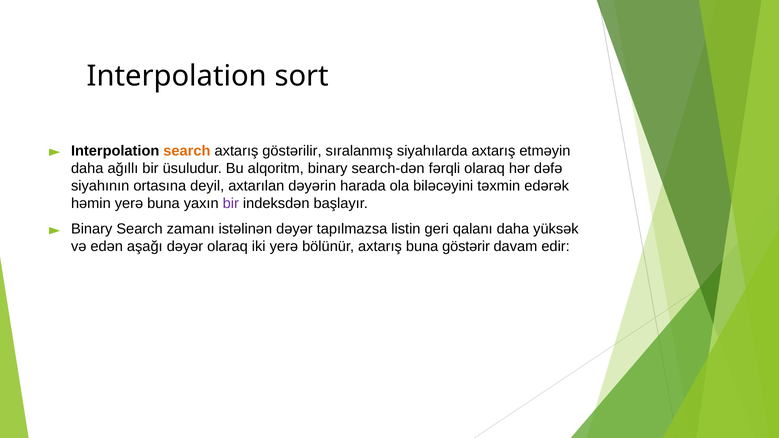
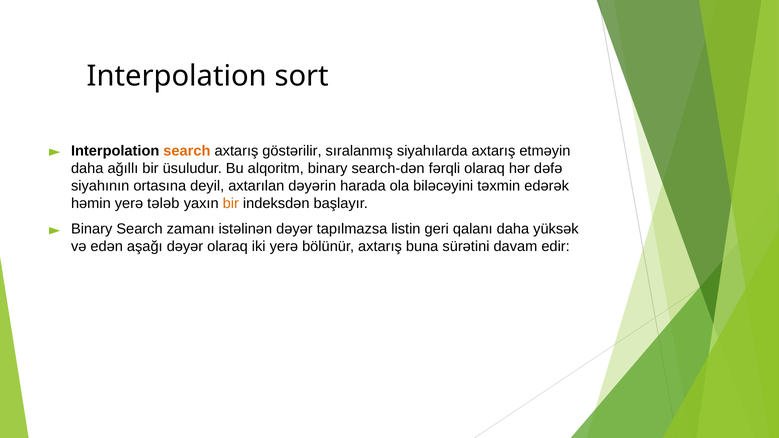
yerə buna: buna -> tələb
bir at (231, 203) colour: purple -> orange
göstərir: göstərir -> sürətini
